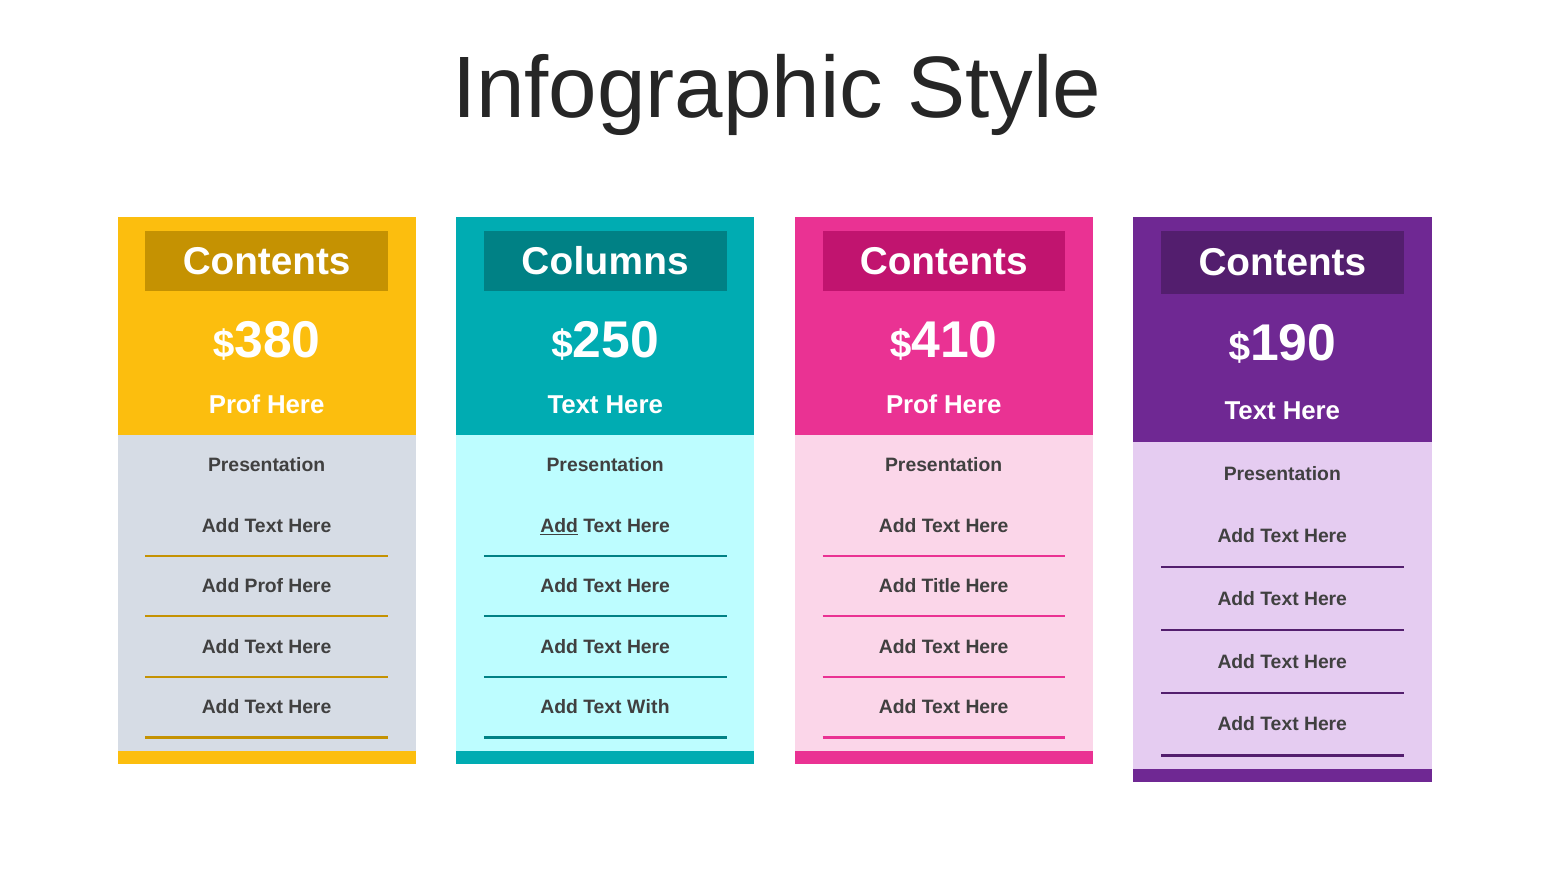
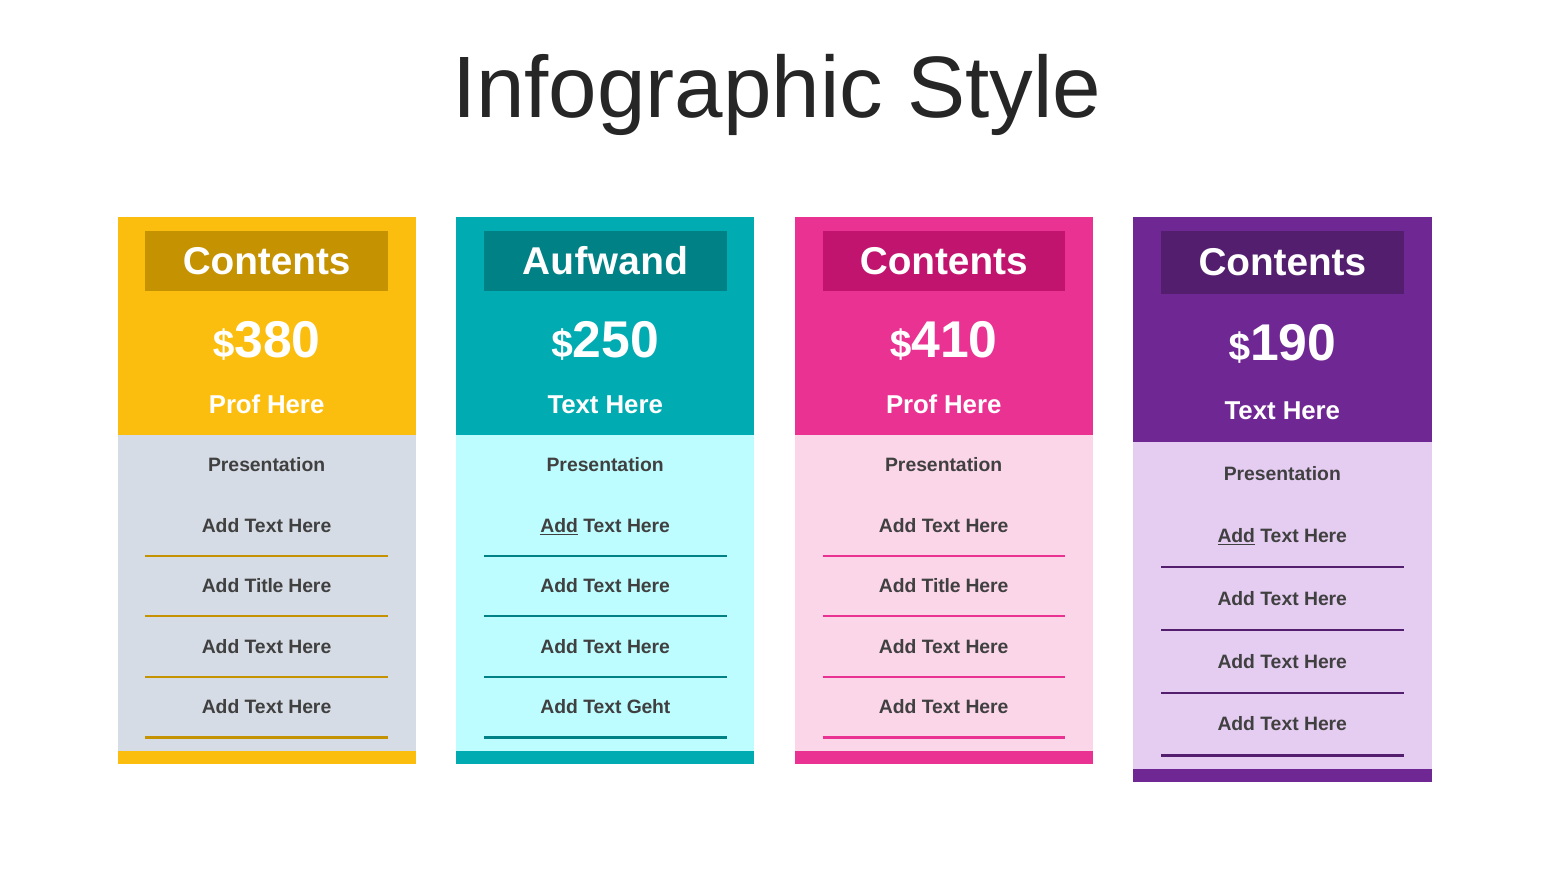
Columns: Columns -> Aufwand
Add at (1236, 536) underline: none -> present
Prof at (264, 586): Prof -> Title
With: With -> Geht
